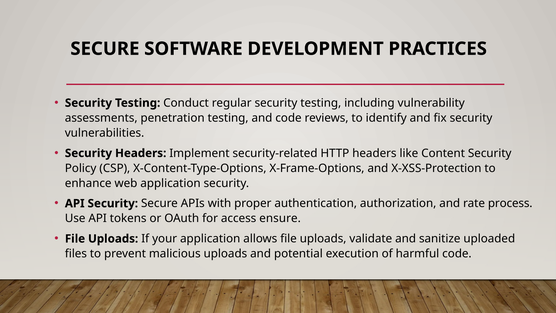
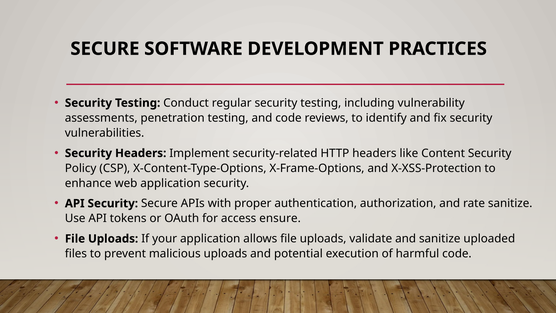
rate process: process -> sanitize
